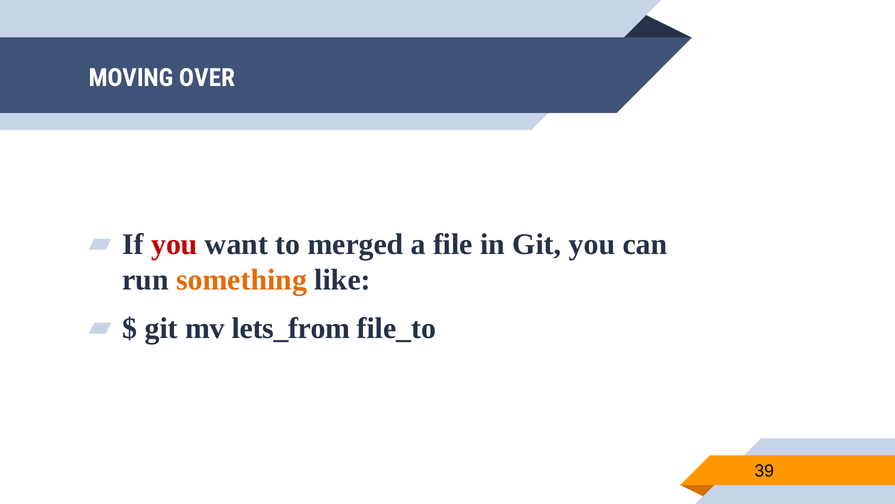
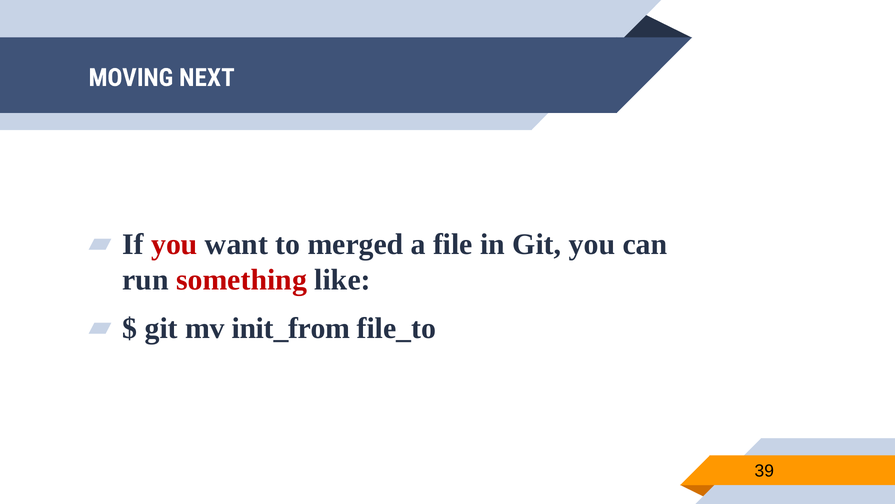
OVER: OVER -> NEXT
something colour: orange -> red
lets_from: lets_from -> init_from
